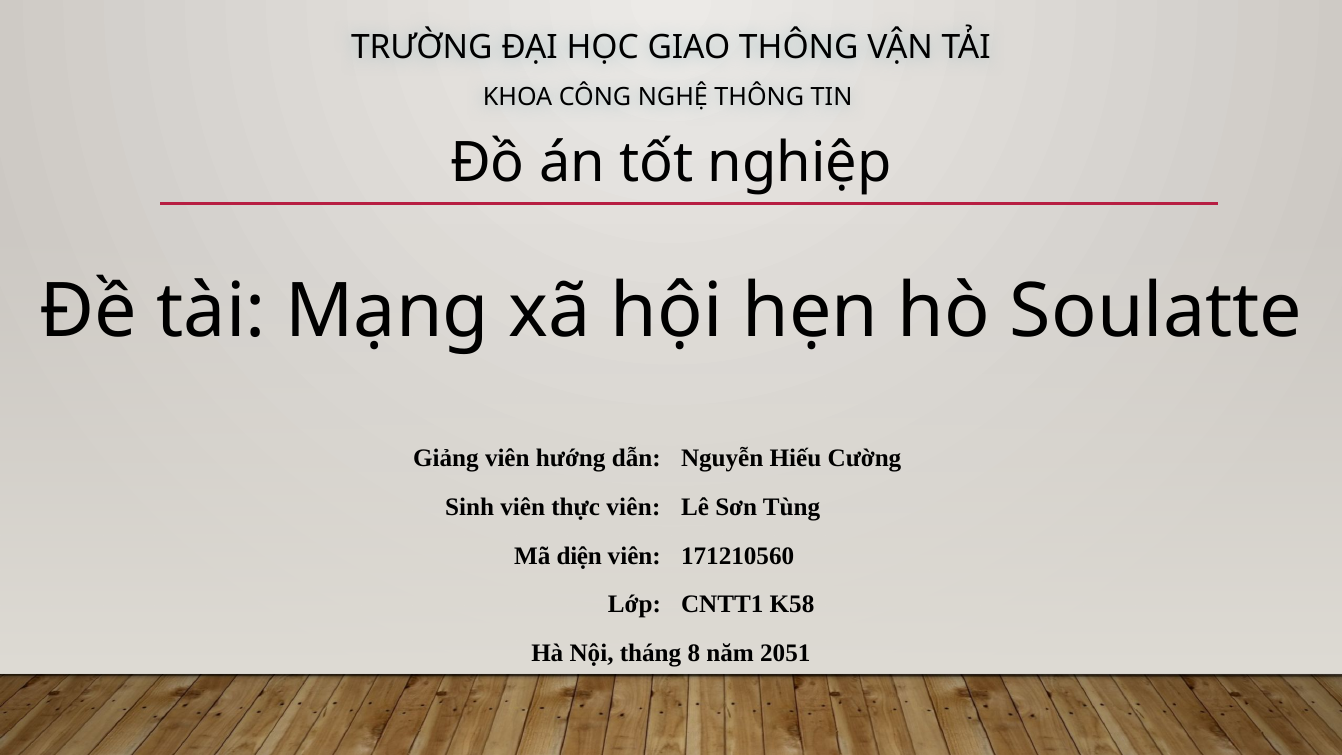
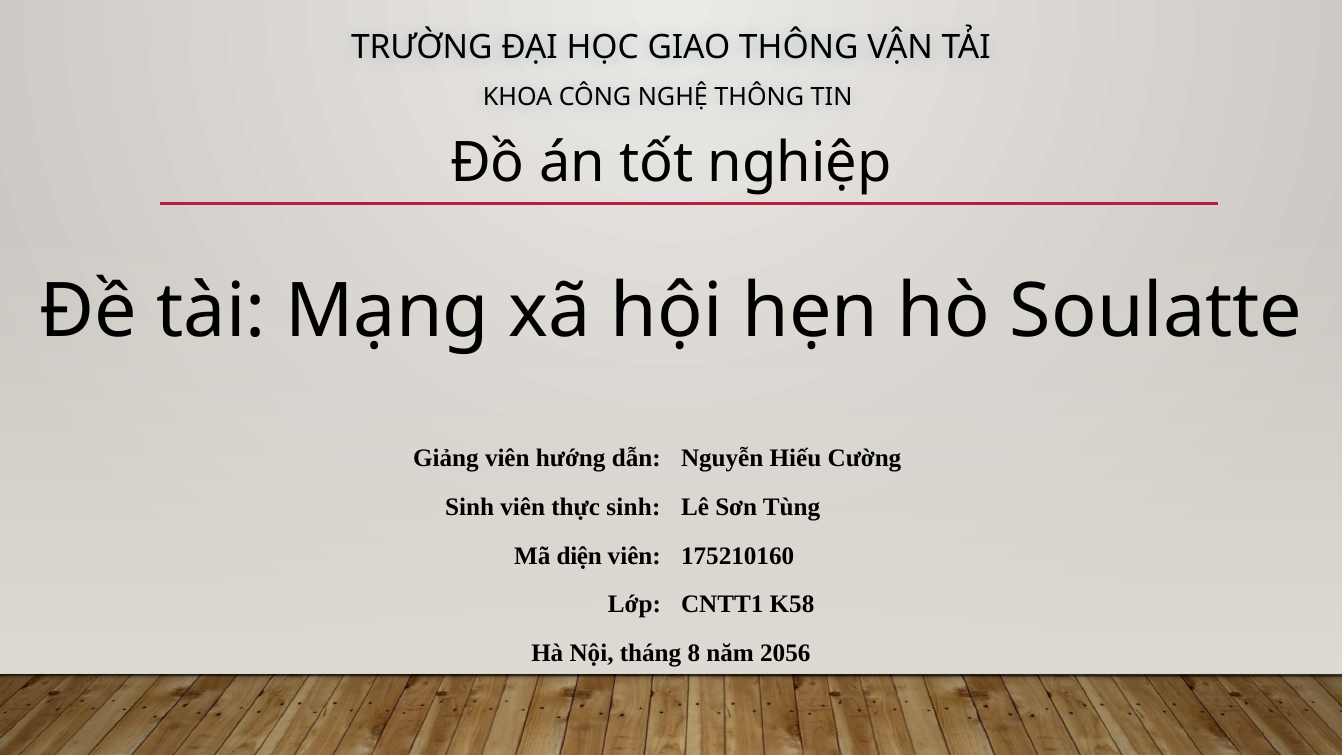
thực viên: viên -> sinh
171210560: 171210560 -> 175210160
2051: 2051 -> 2056
